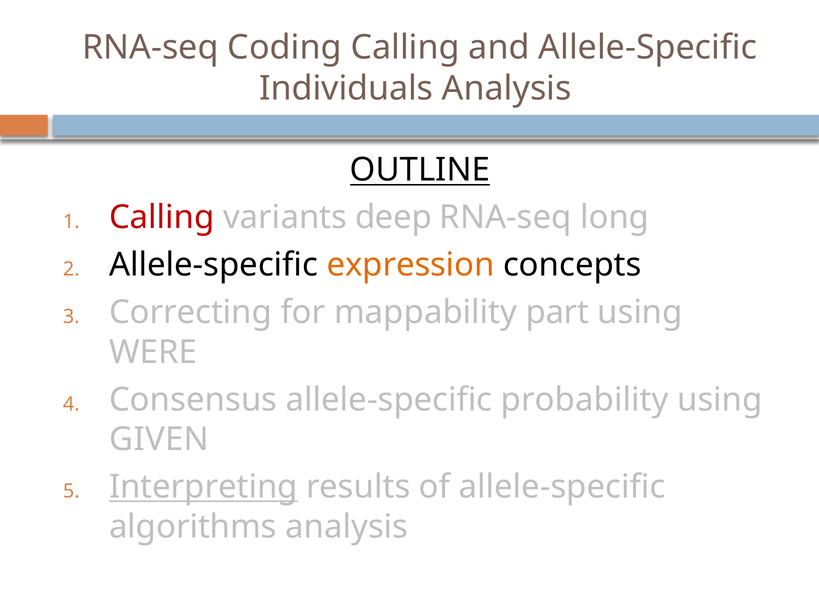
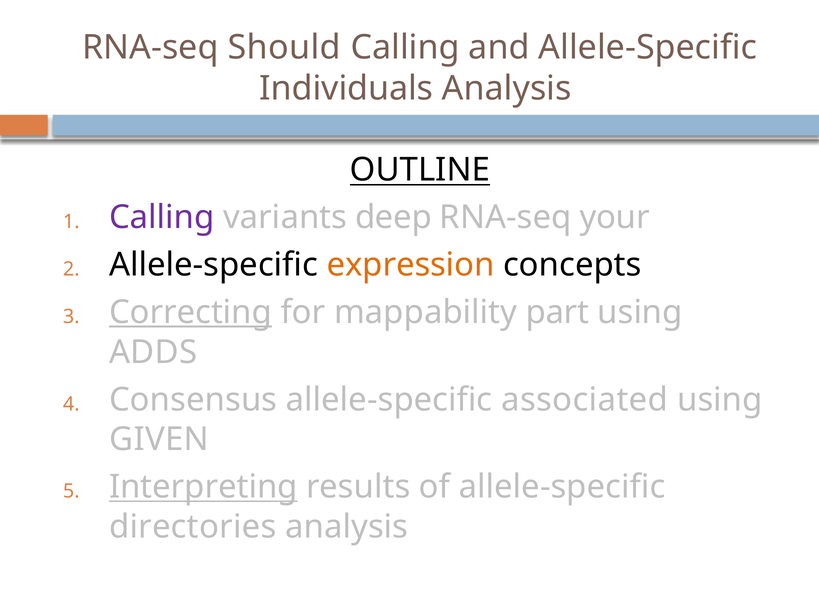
Coding: Coding -> Should
Calling at (162, 217) colour: red -> purple
long: long -> your
Correcting underline: none -> present
WERE: WERE -> ADDS
probability: probability -> associated
algorithms: algorithms -> directories
